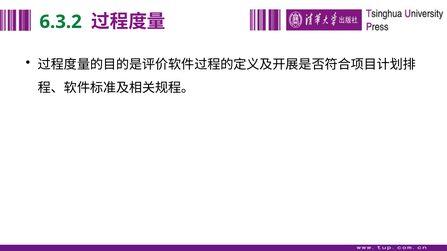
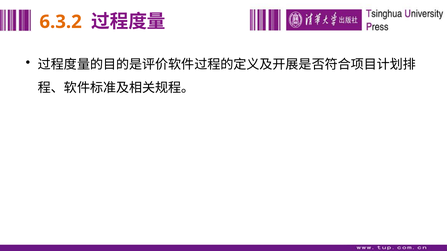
6.3.2 colour: green -> orange
